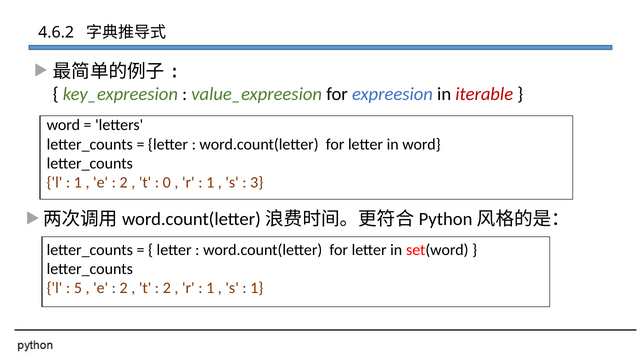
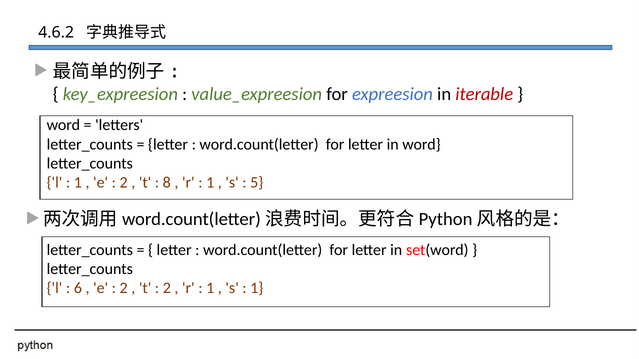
0: 0 -> 8
3: 3 -> 5
5: 5 -> 6
